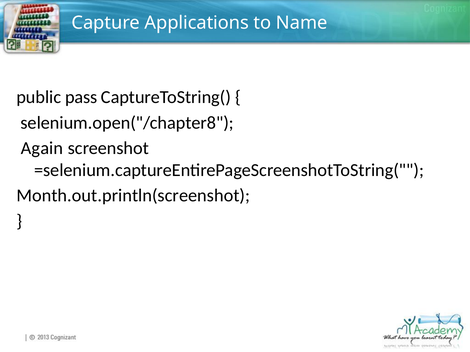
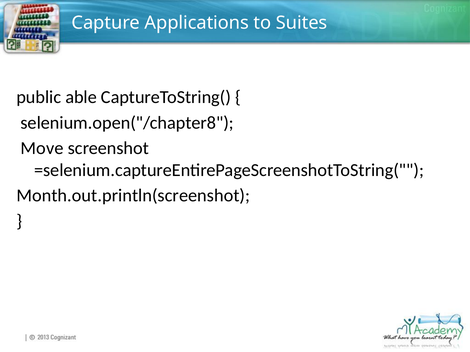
Name: Name -> Suites
pass: pass -> able
Again: Again -> Move
